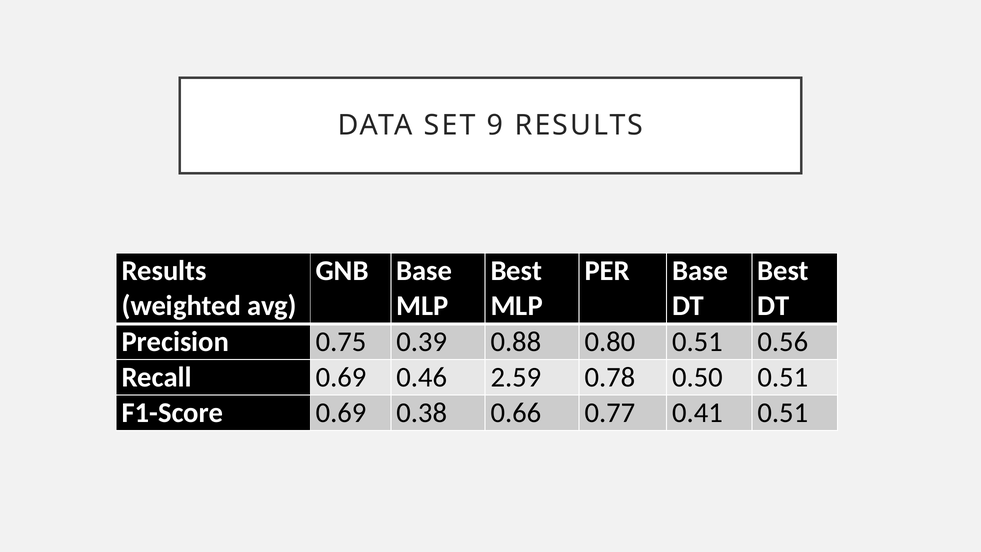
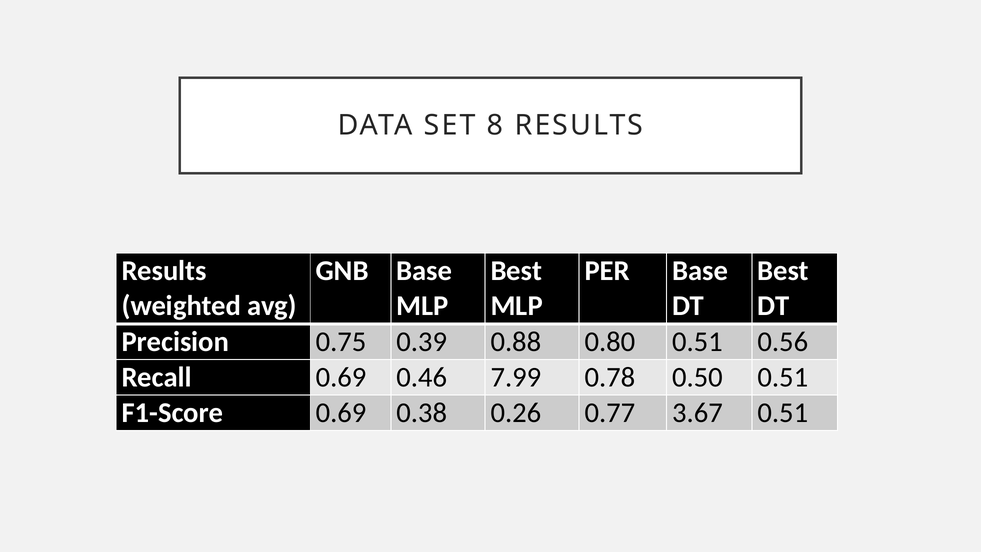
9: 9 -> 8
2.59: 2.59 -> 7.99
0.66: 0.66 -> 0.26
0.41: 0.41 -> 3.67
